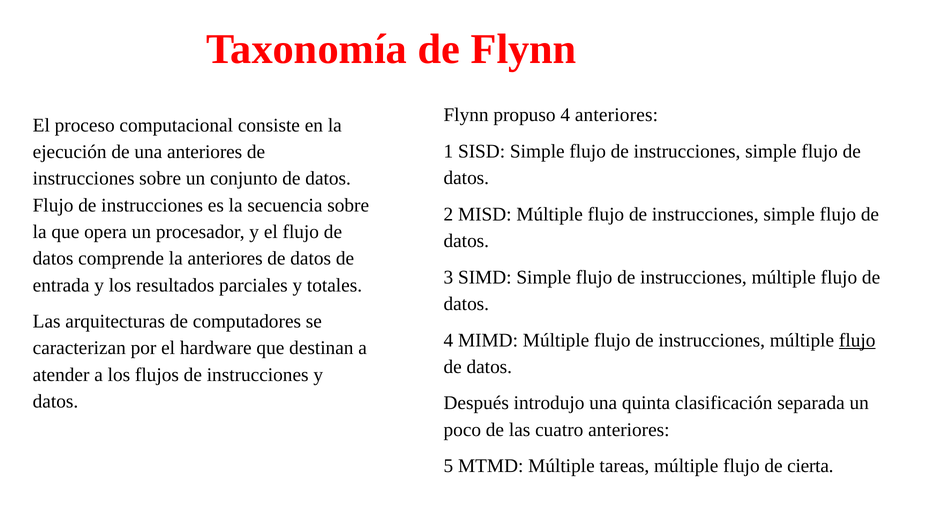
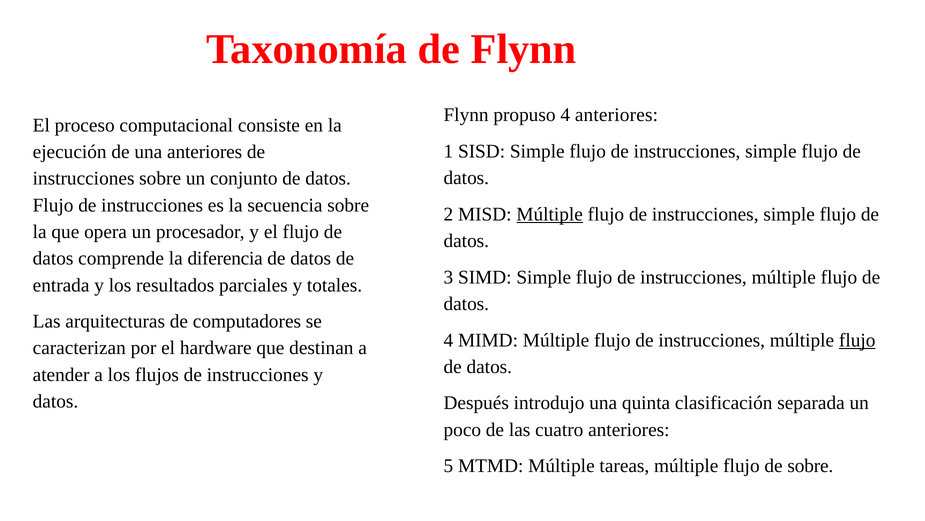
Múltiple at (550, 214) underline: none -> present
la anteriores: anteriores -> diferencia
de cierta: cierta -> sobre
